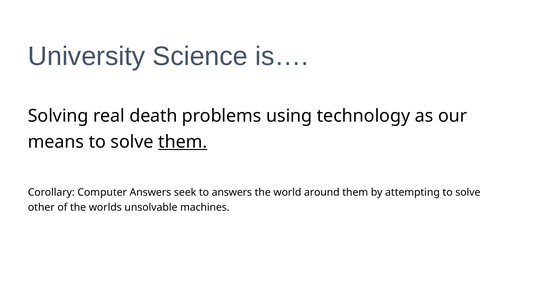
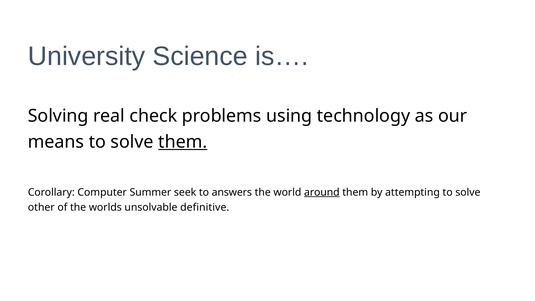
death: death -> check
Computer Answers: Answers -> Summer
around underline: none -> present
machines: machines -> definitive
